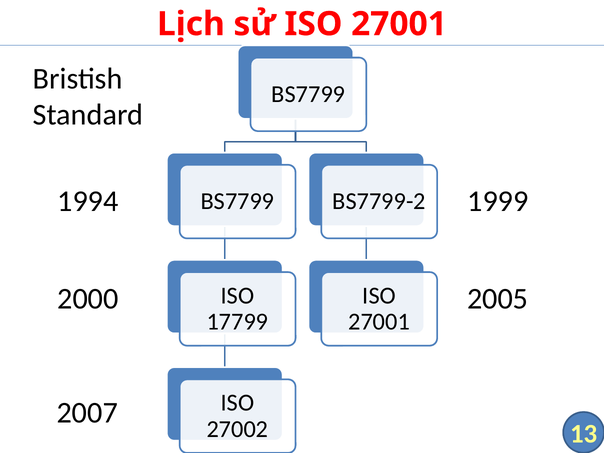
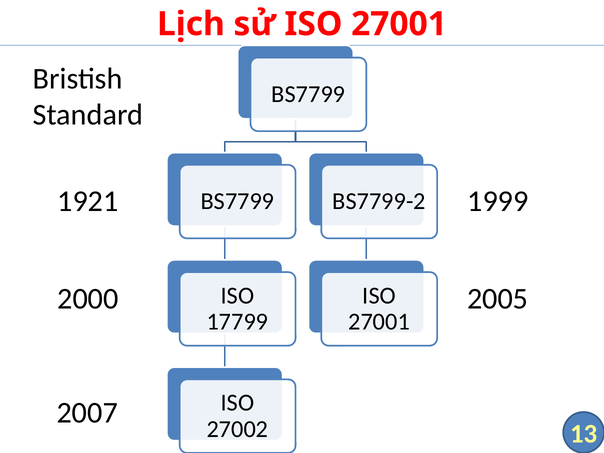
1994: 1994 -> 1921
